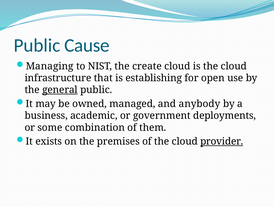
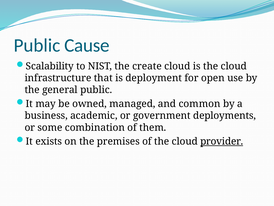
Managing: Managing -> Scalability
establishing: establishing -> deployment
general underline: present -> none
anybody: anybody -> common
